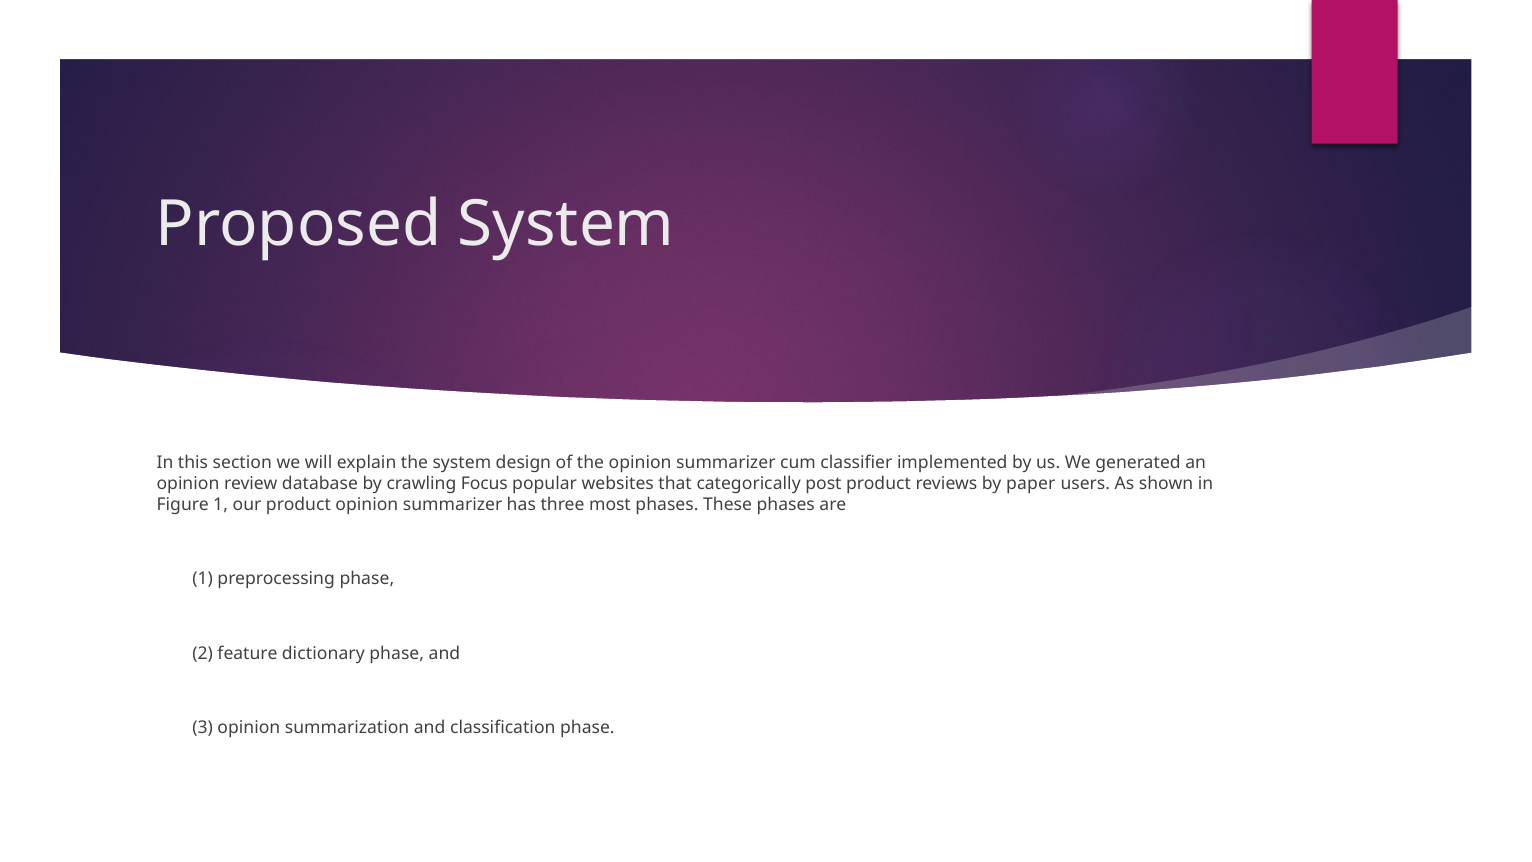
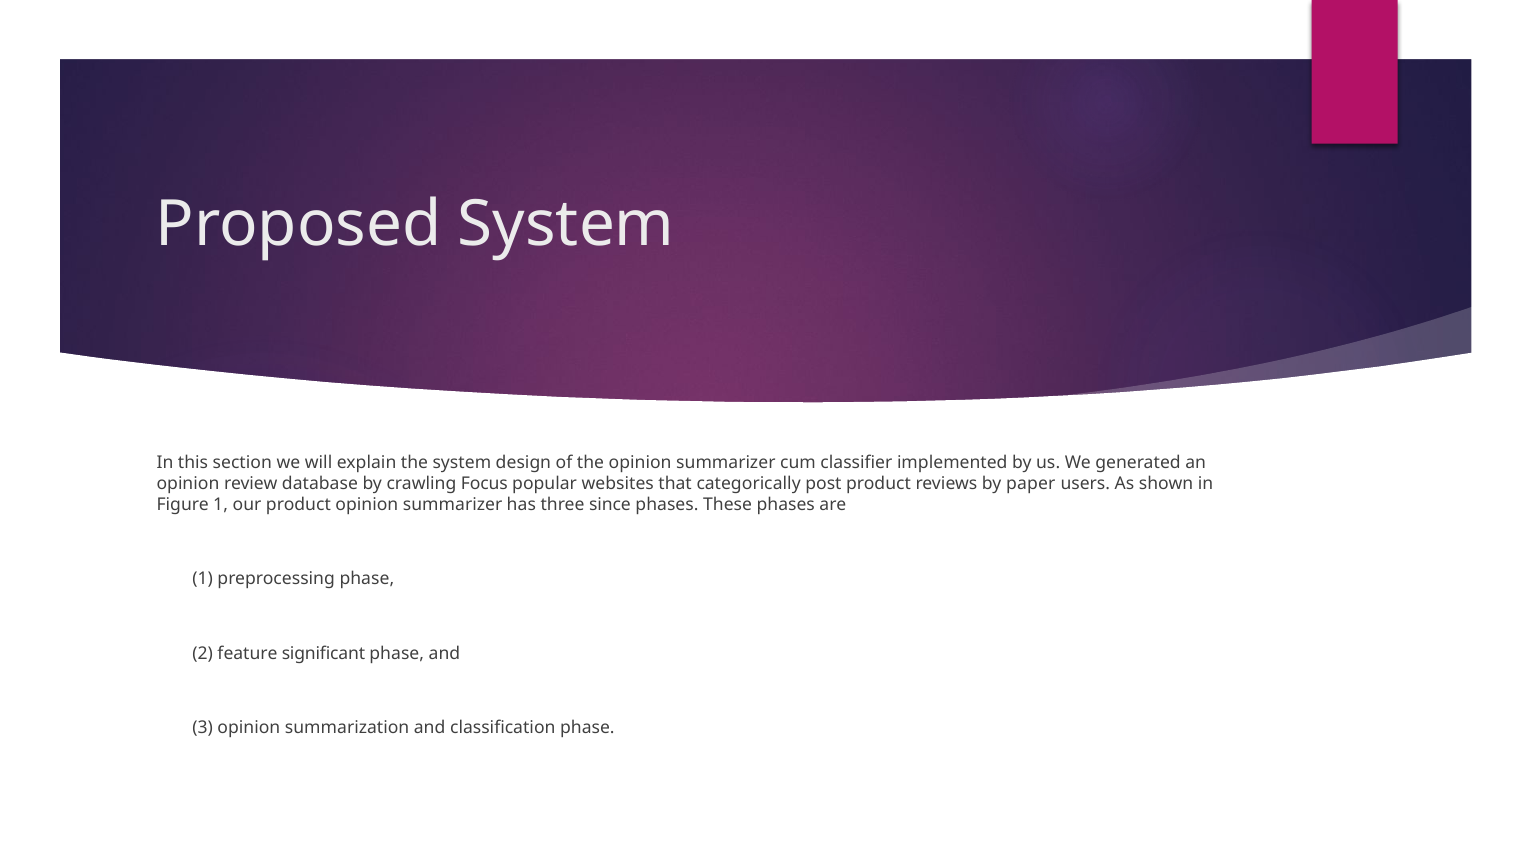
most: most -> since
dictionary: dictionary -> significant
